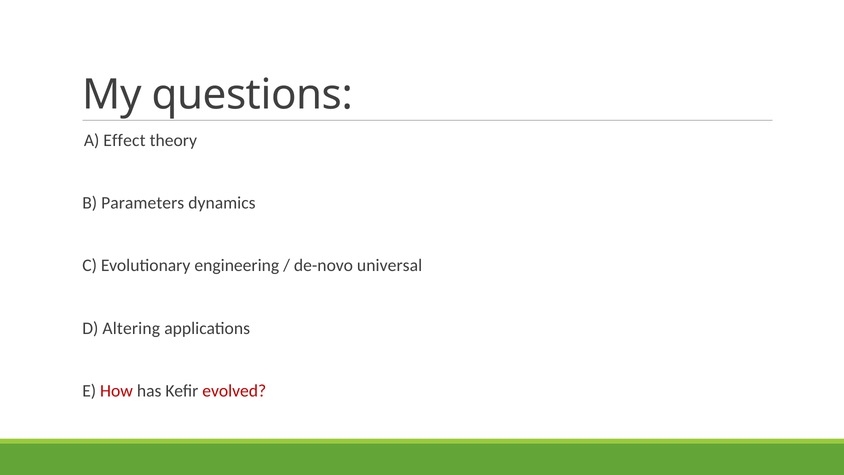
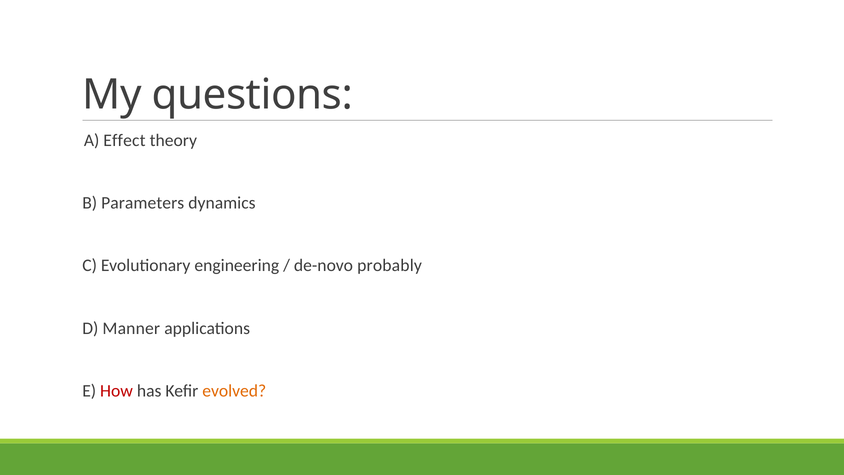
universal: universal -> probably
Altering: Altering -> Manner
evolved colour: red -> orange
